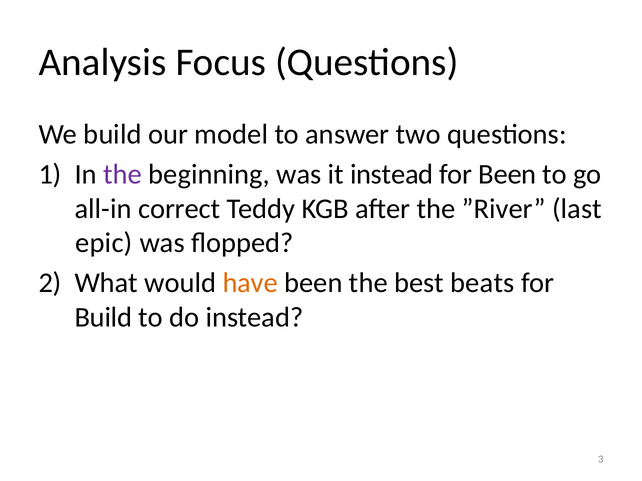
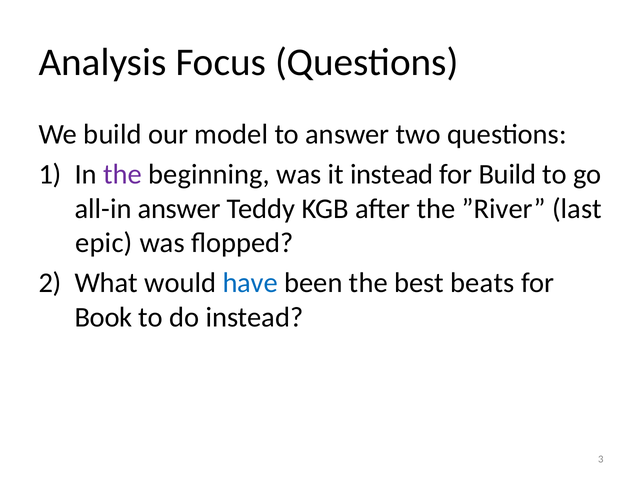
for Been: Been -> Build
all-in correct: correct -> answer
have colour: orange -> blue
Build at (103, 317): Build -> Book
